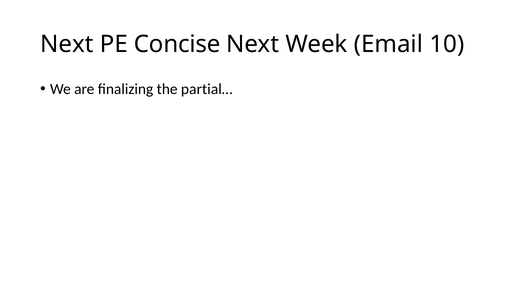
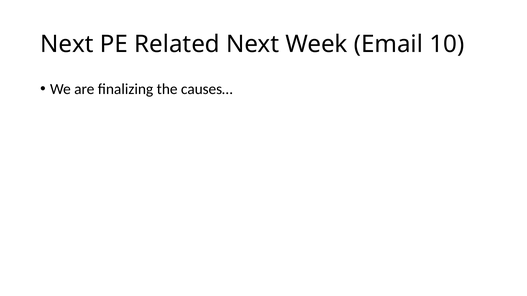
Concise: Concise -> Related
partial…: partial… -> causes…
